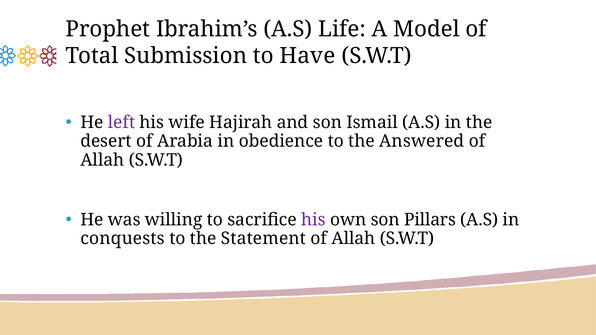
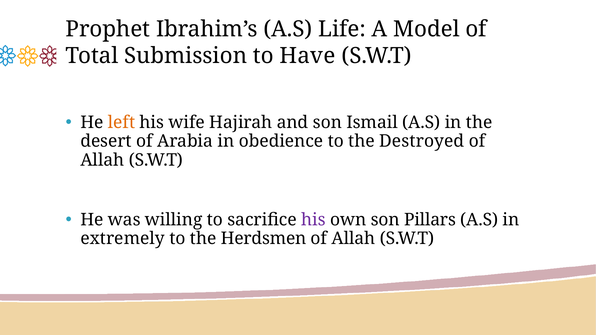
left colour: purple -> orange
Answered: Answered -> Destroyed
conquests: conquests -> extremely
Statement: Statement -> Herdsmen
